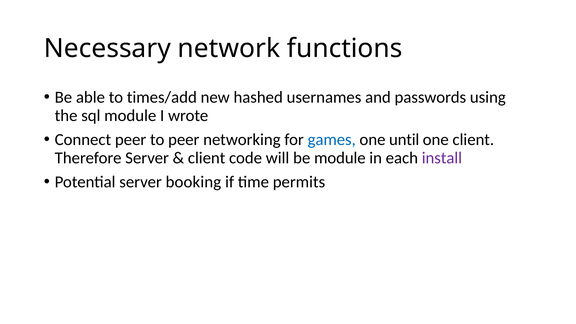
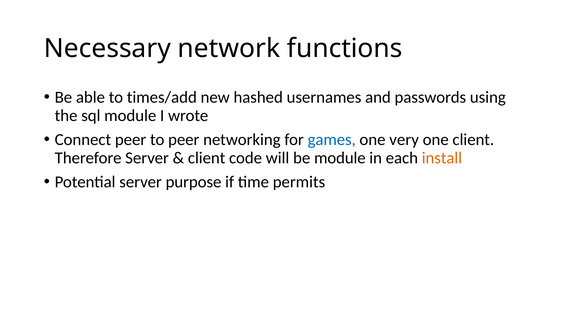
until: until -> very
install colour: purple -> orange
booking: booking -> purpose
